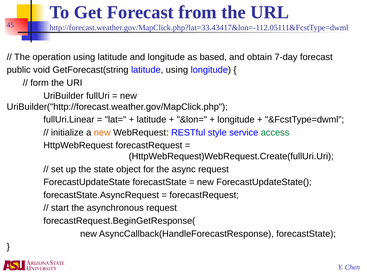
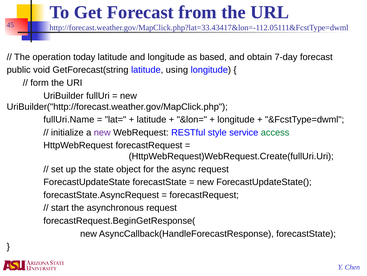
operation using: using -> today
fullUri.Linear: fullUri.Linear -> fullUri.Name
new at (102, 132) colour: orange -> purple
